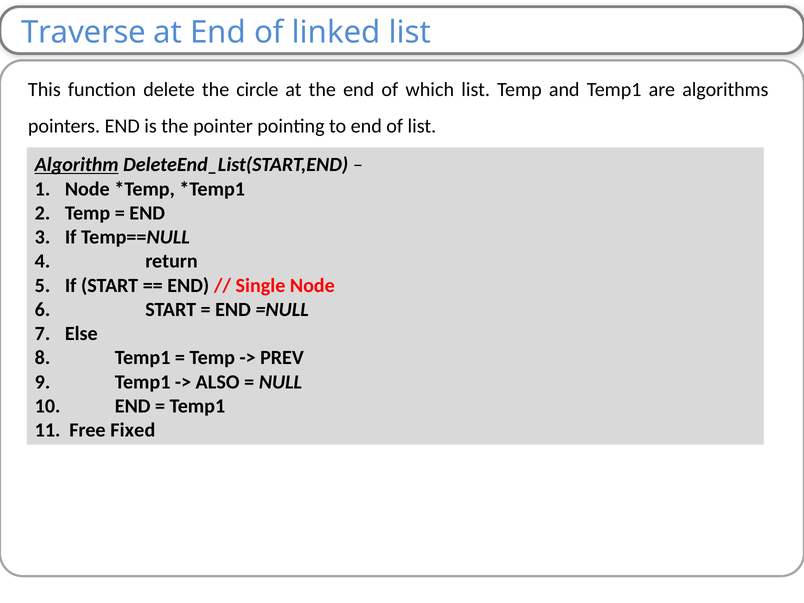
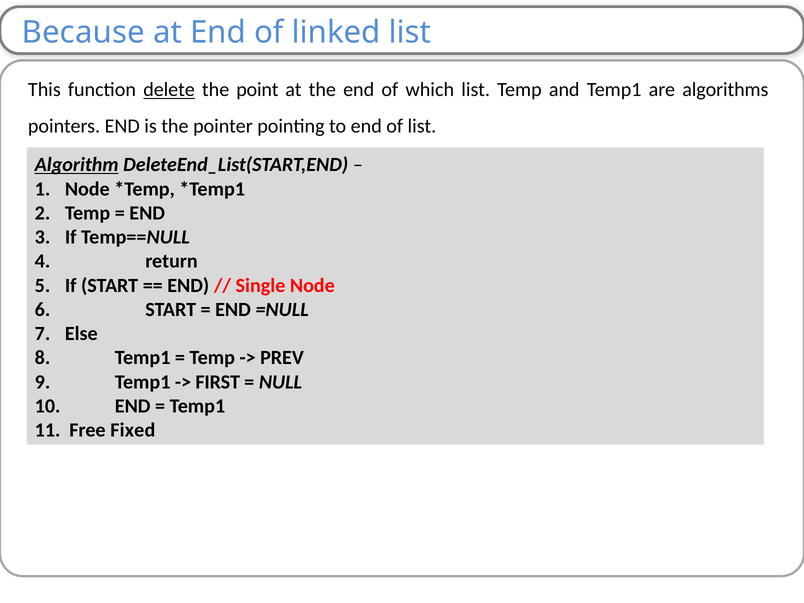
Traverse: Traverse -> Because
delete underline: none -> present
circle: circle -> point
ALSO: ALSO -> FIRST
